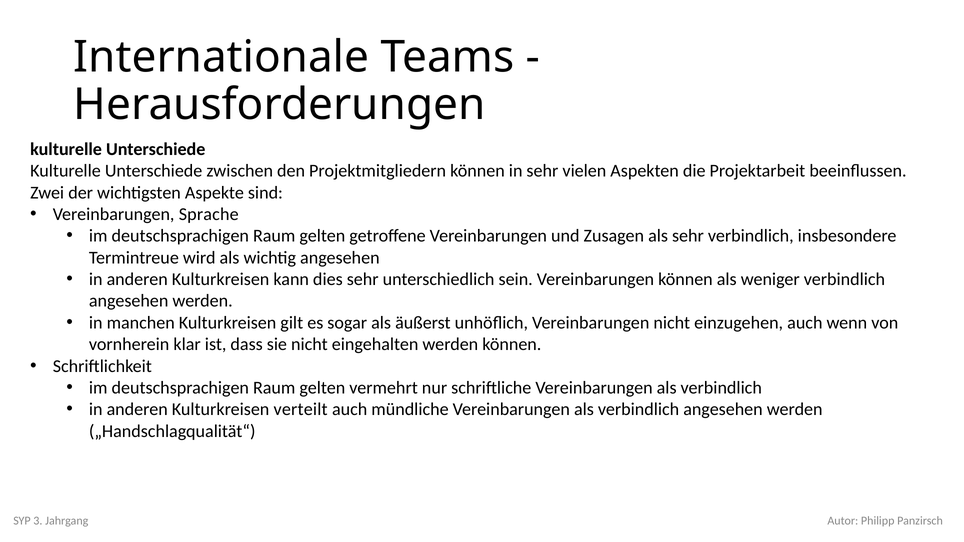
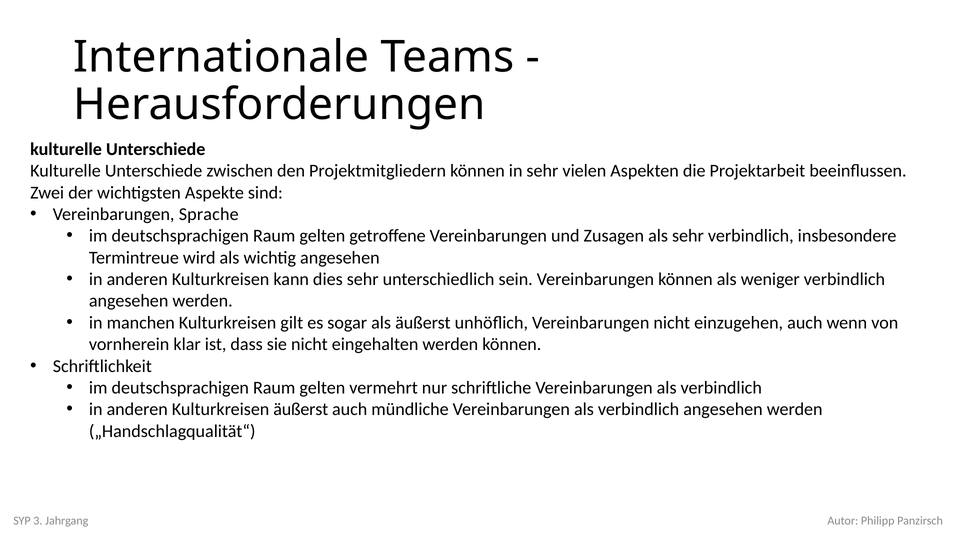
Kulturkreisen verteilt: verteilt -> äußerst
